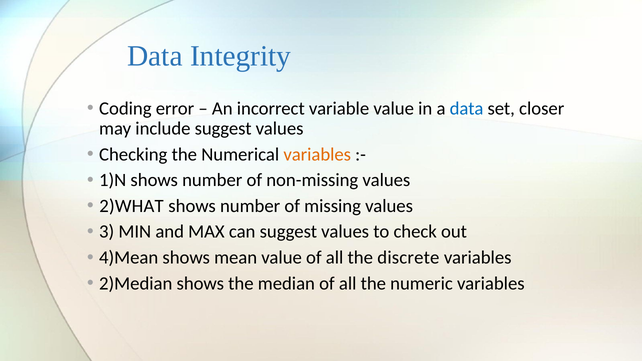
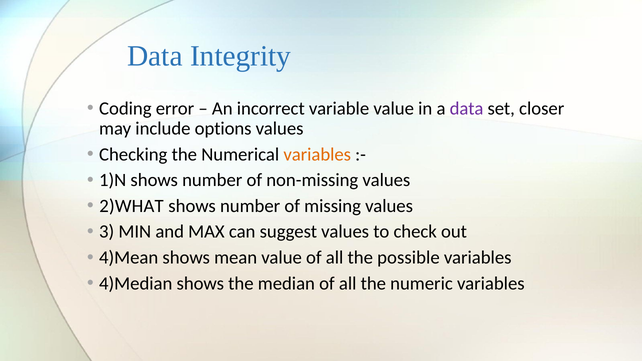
data at (467, 109) colour: blue -> purple
include suggest: suggest -> options
discrete: discrete -> possible
2)Median: 2)Median -> 4)Median
